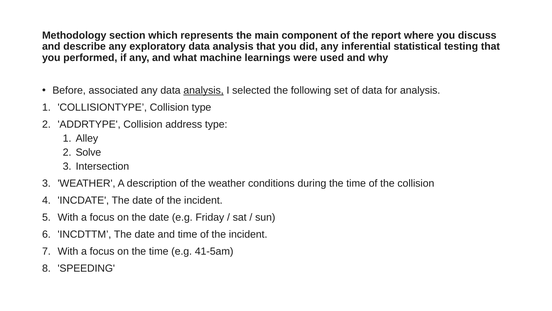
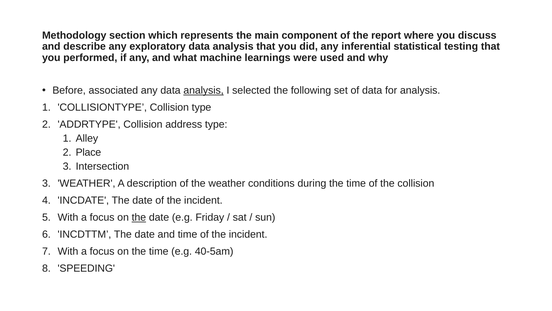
Solve: Solve -> Place
the at (139, 217) underline: none -> present
41-5am: 41-5am -> 40-5am
